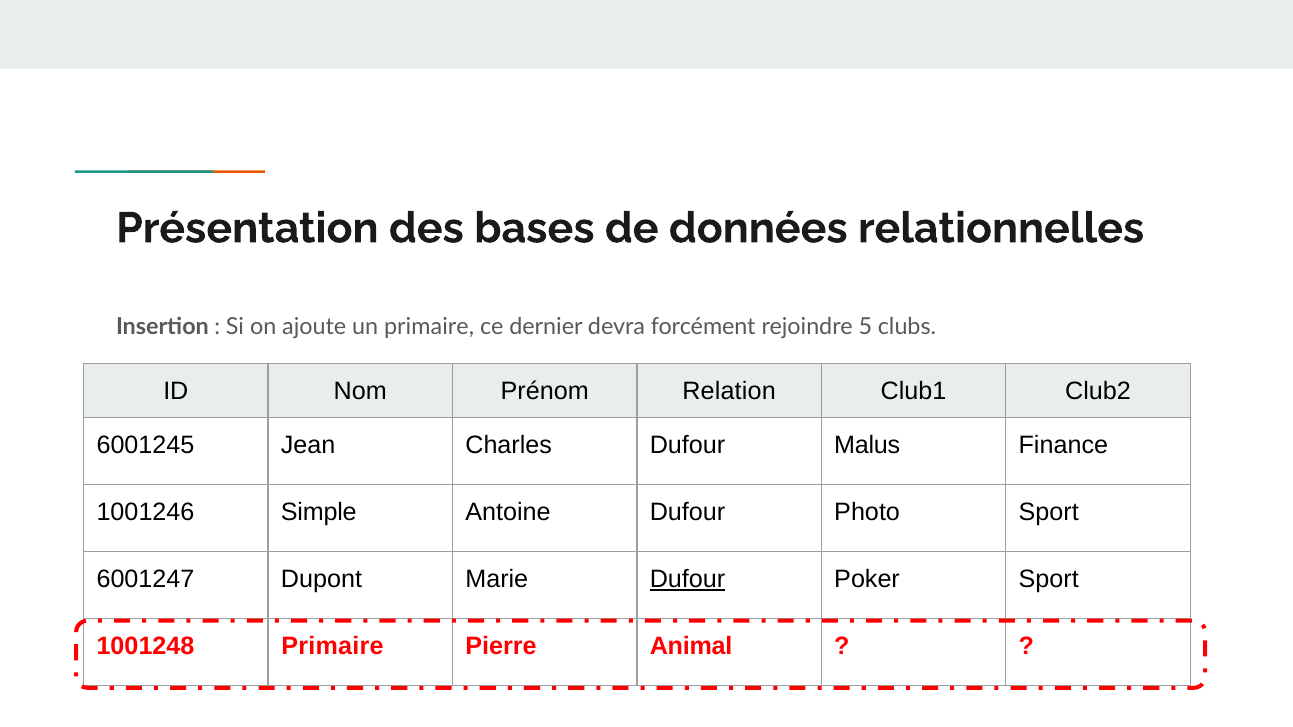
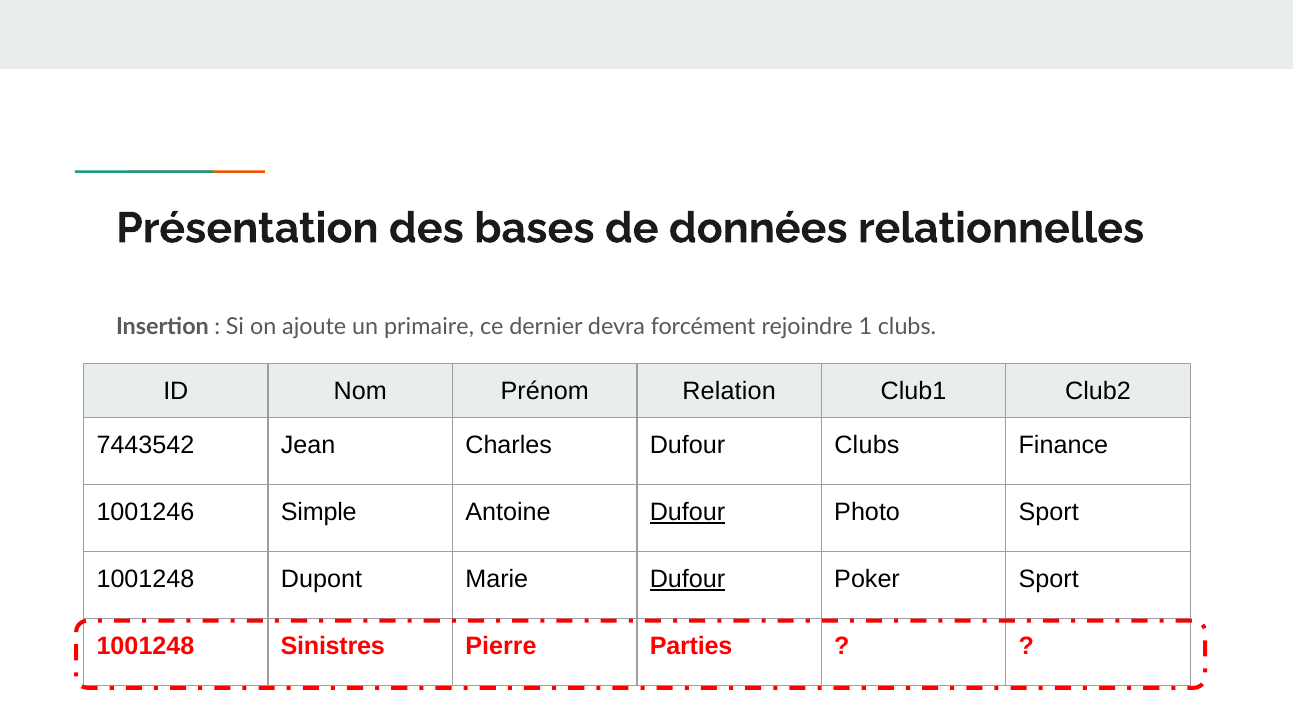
5: 5 -> 1
6001245: 6001245 -> 7443542
Dufour Malus: Malus -> Clubs
Dufour at (688, 512) underline: none -> present
6001247 at (145, 579): 6001247 -> 1001248
1001248 Primaire: Primaire -> Sinistres
Animal: Animal -> Parties
